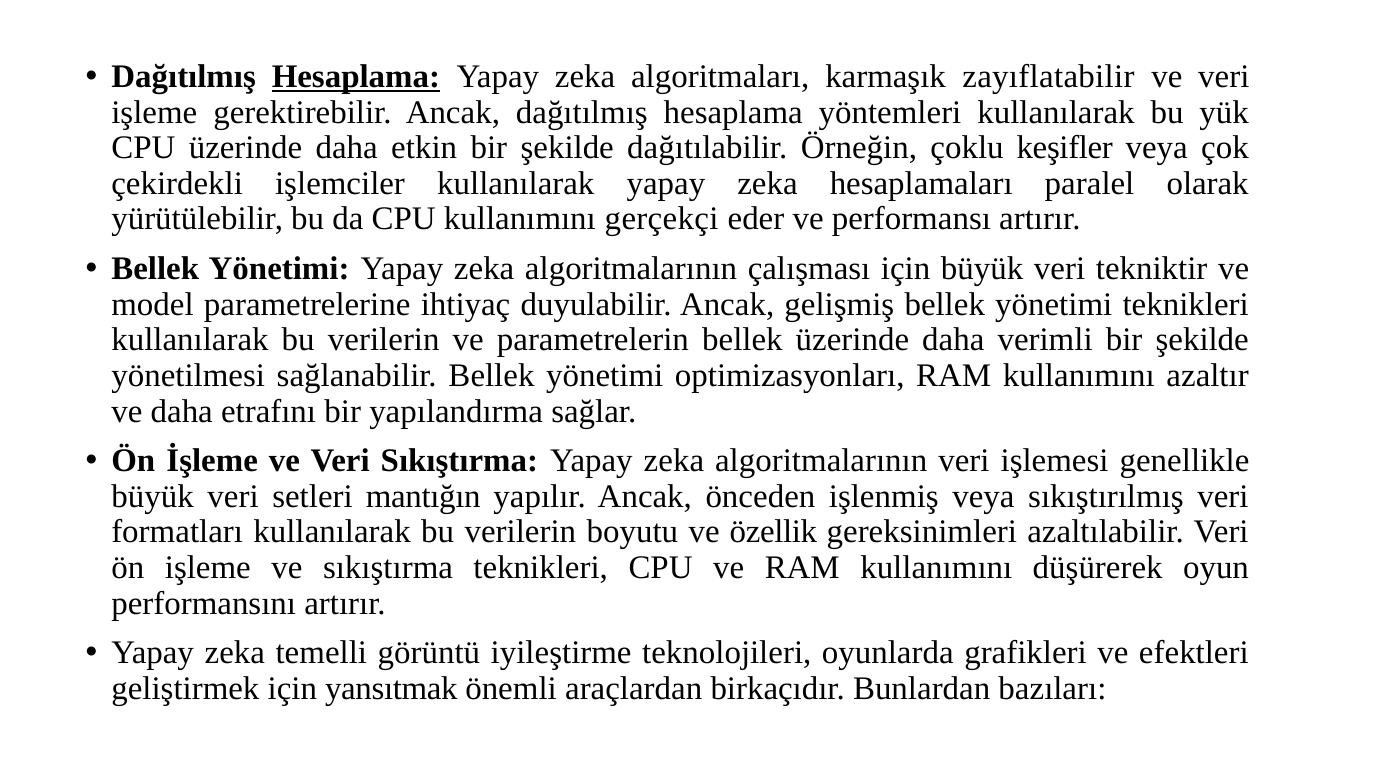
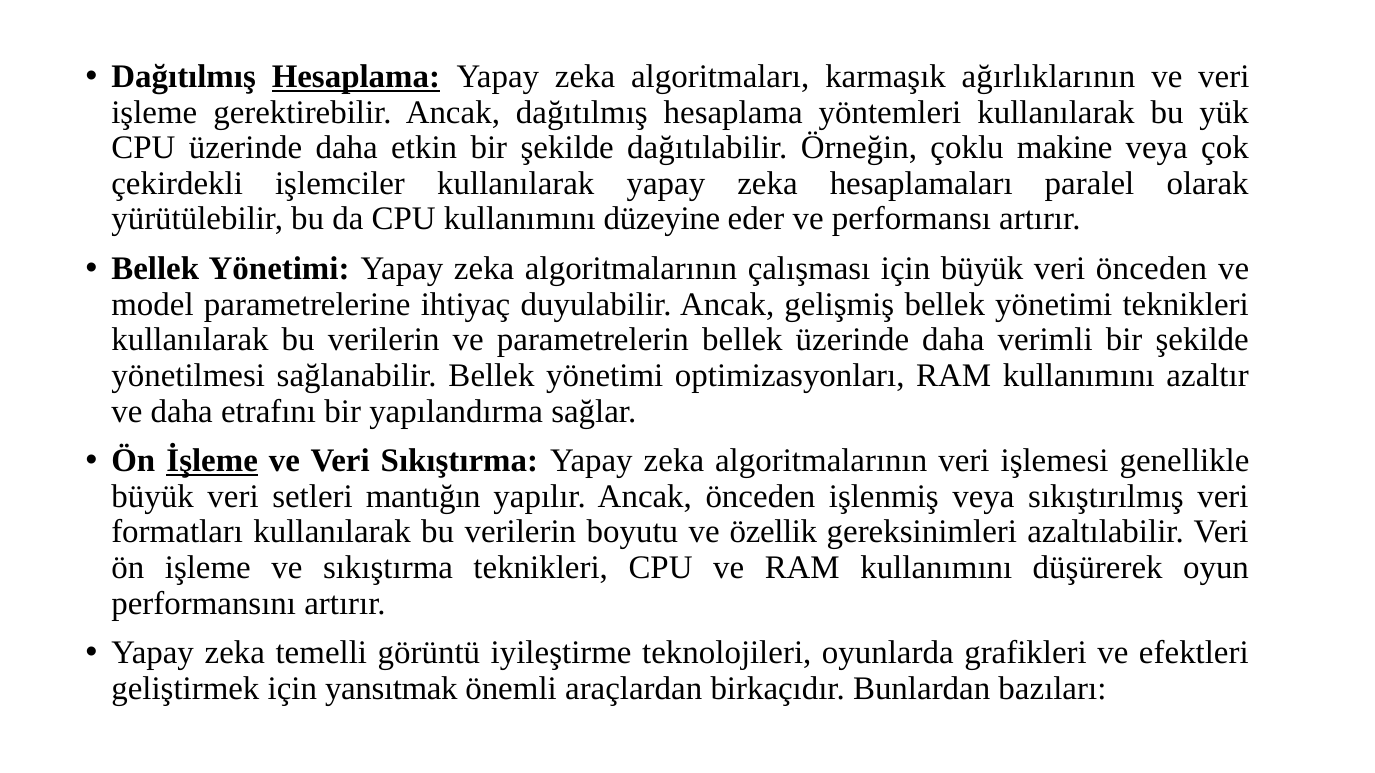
zayıflatabilir: zayıflatabilir -> ağırlıklarının
keşifler: keşifler -> makine
gerçekçi: gerçekçi -> düzeyine
veri tekniktir: tekniktir -> önceden
İşleme underline: none -> present
